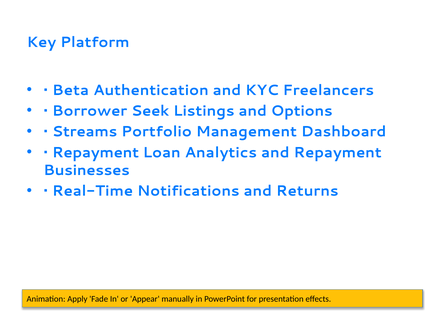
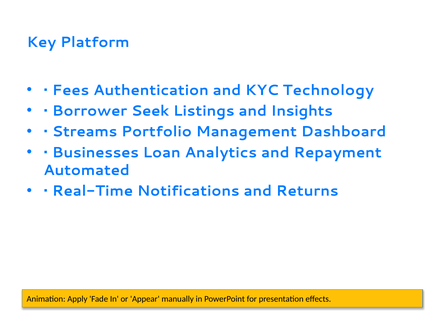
Beta: Beta -> Fees
Freelancers: Freelancers -> Technology
Options: Options -> Insights
Repayment at (95, 152): Repayment -> Businesses
Businesses: Businesses -> Automated
